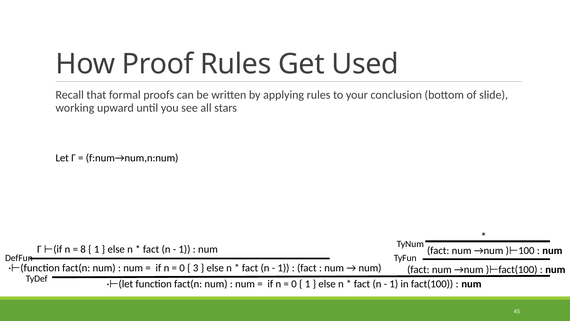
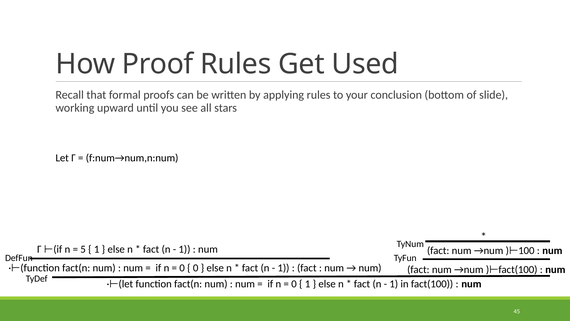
8: 8 -> 5
3 at (196, 268): 3 -> 0
